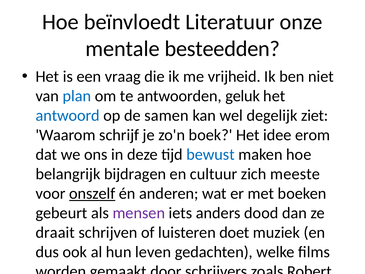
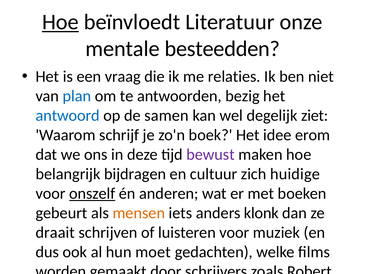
Hoe at (60, 22) underline: none -> present
vrijheid: vrijheid -> relaties
geluk: geluk -> bezig
bewust colour: blue -> purple
meeste: meeste -> huidige
mensen colour: purple -> orange
dood: dood -> klonk
luisteren doet: doet -> voor
leven: leven -> moet
